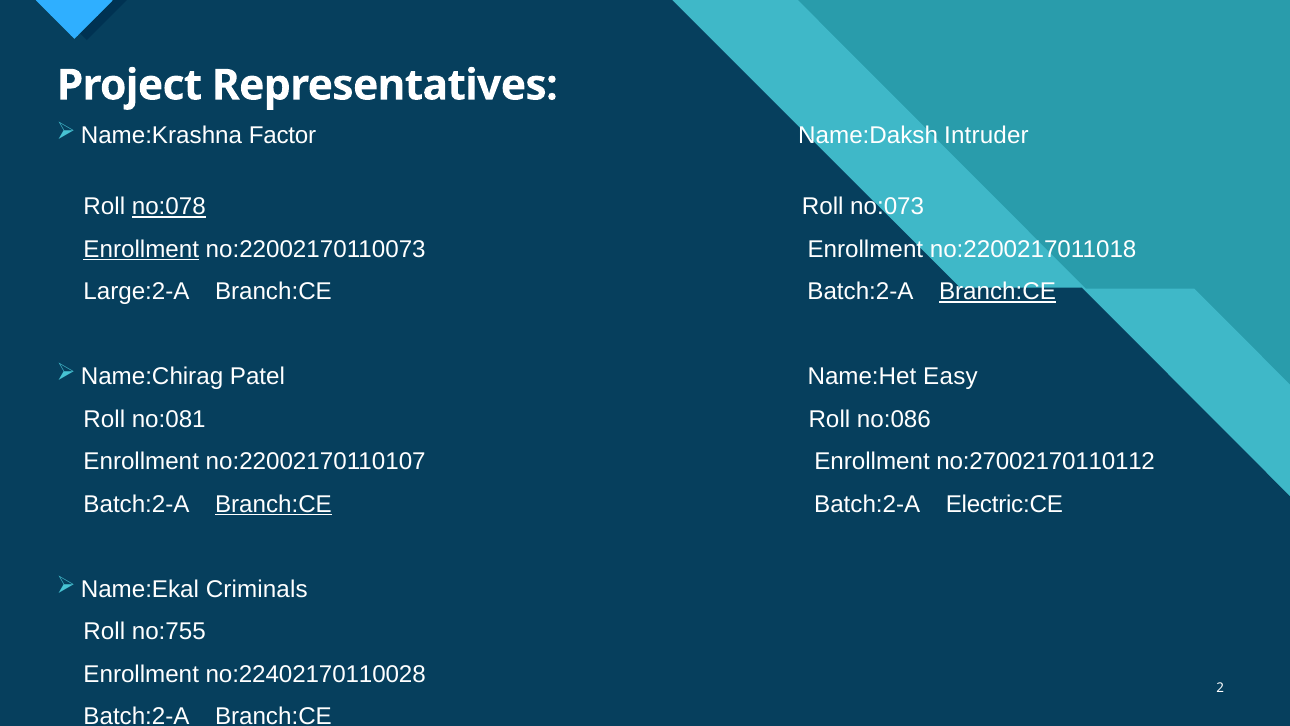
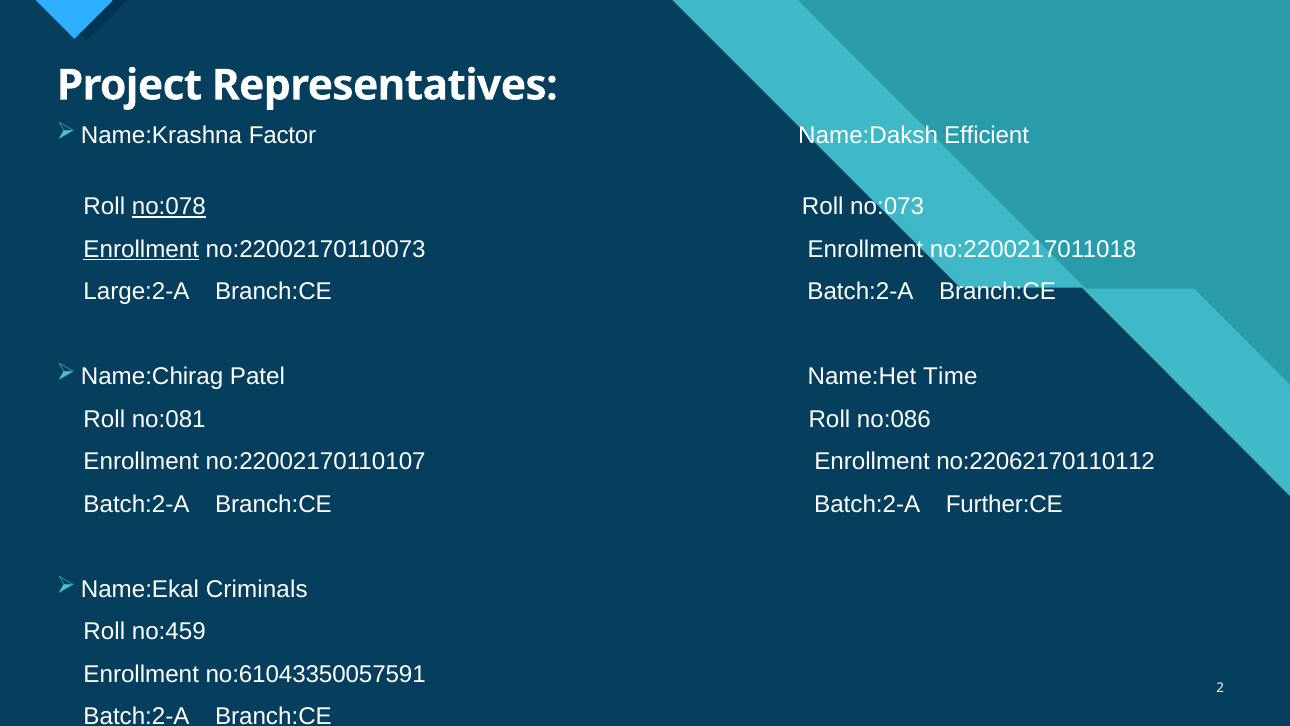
Intruder: Intruder -> Efficient
Branch:CE at (997, 292) underline: present -> none
Easy: Easy -> Time
no:27002170110112: no:27002170110112 -> no:22062170110112
Branch:CE at (273, 504) underline: present -> none
Electric:CE: Electric:CE -> Further:CE
no:755: no:755 -> no:459
no:22402170110028: no:22402170110028 -> no:61043350057591
